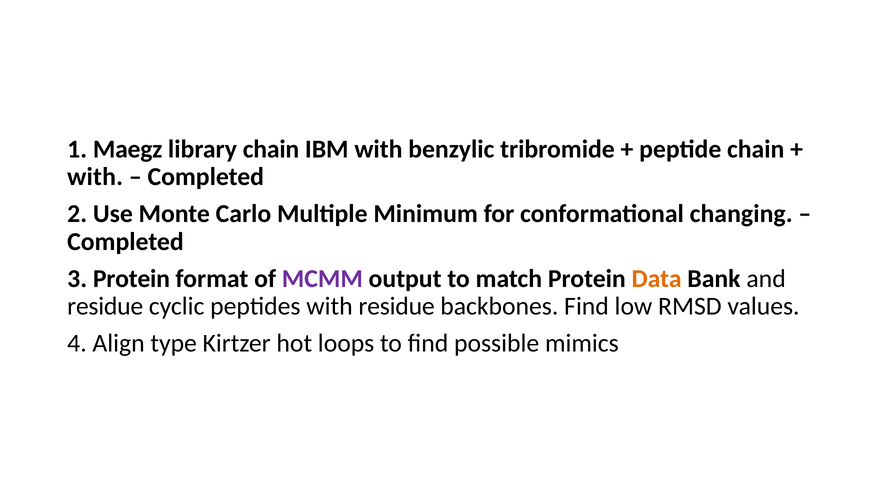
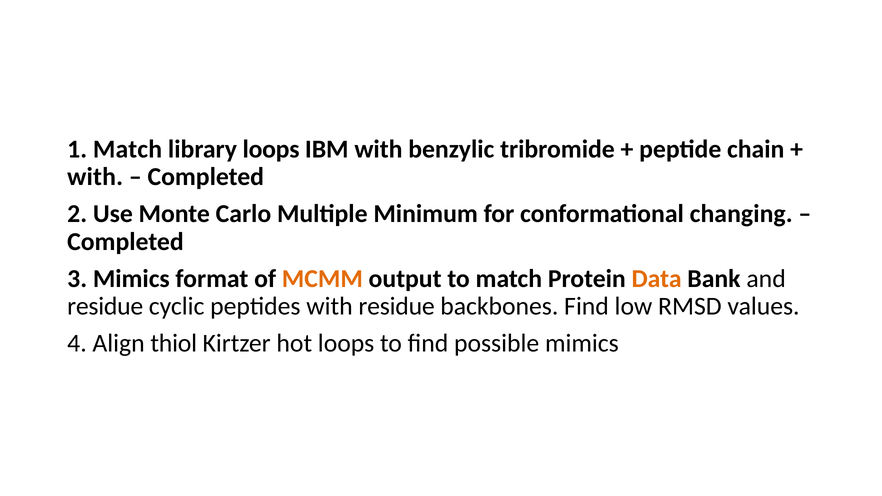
1 Maegz: Maegz -> Match
library chain: chain -> loops
3 Protein: Protein -> Mimics
MCMM colour: purple -> orange
type: type -> thiol
